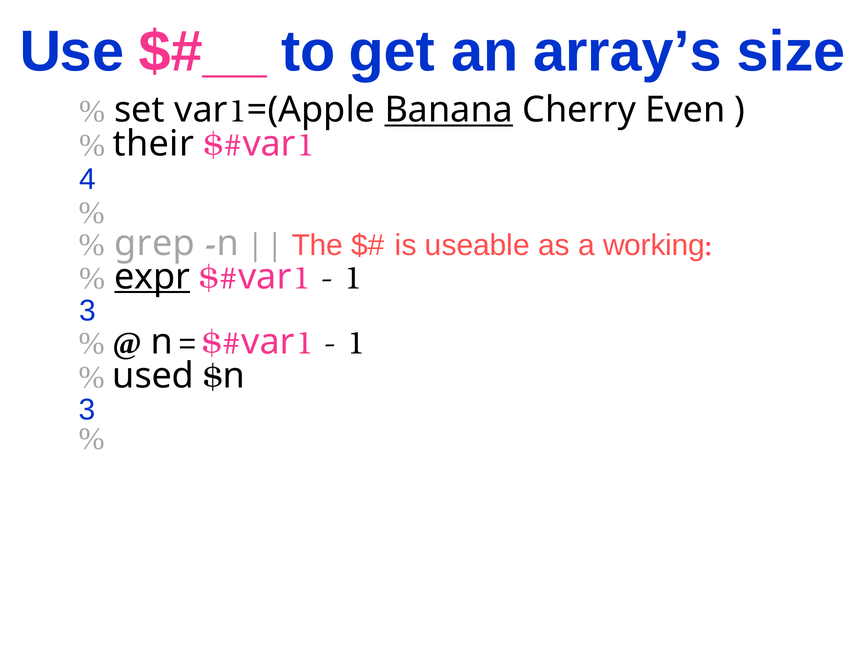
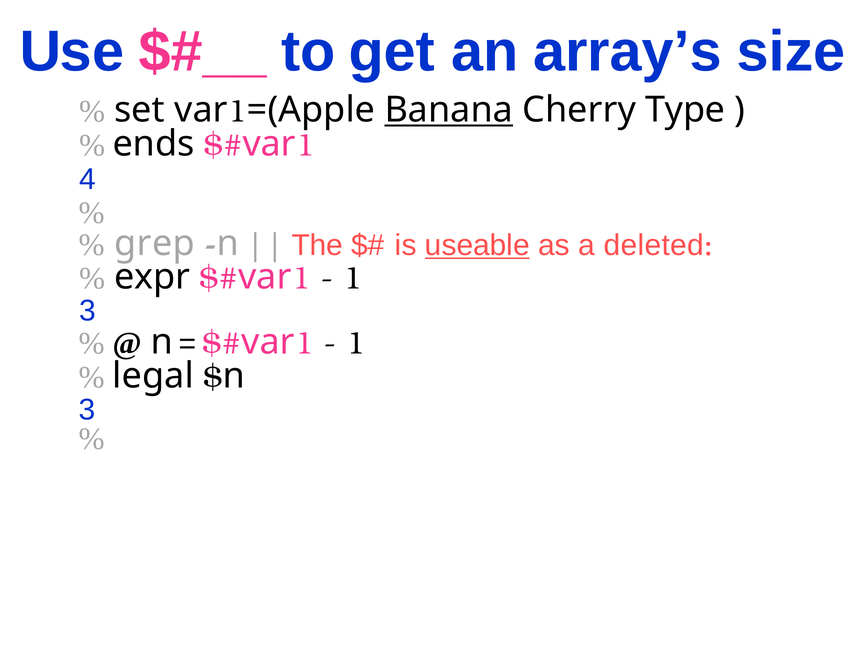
Even: Even -> Type
their: their -> ends
useable underline: none -> present
working: working -> deleted
expr underline: present -> none
used: used -> legal
